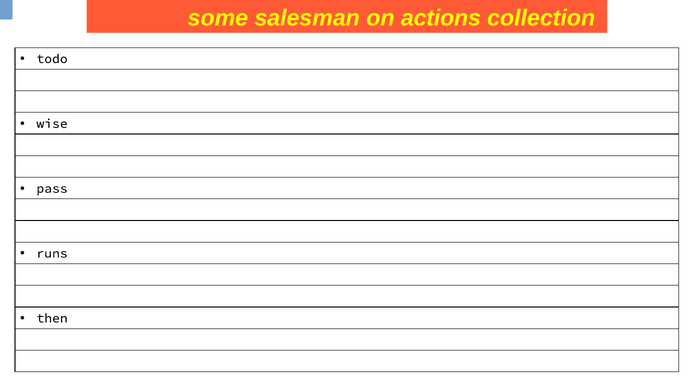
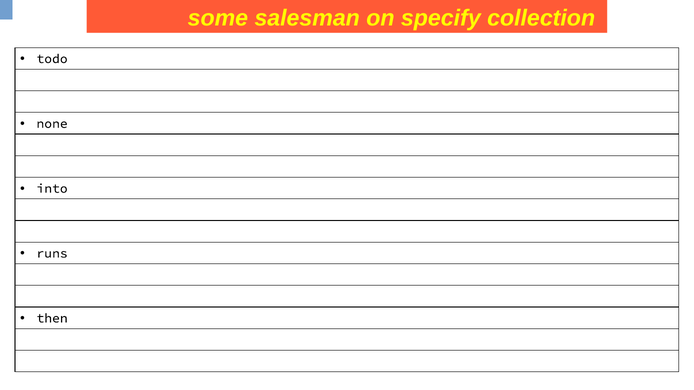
actions: actions -> specify
wise: wise -> none
pass: pass -> into
